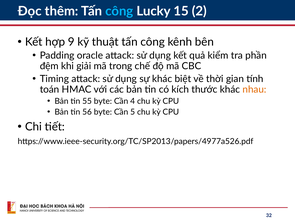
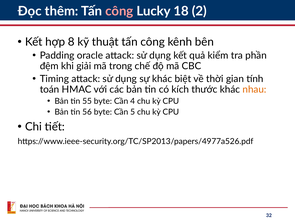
công at (119, 11) colour: light blue -> pink
15: 15 -> 18
9: 9 -> 8
